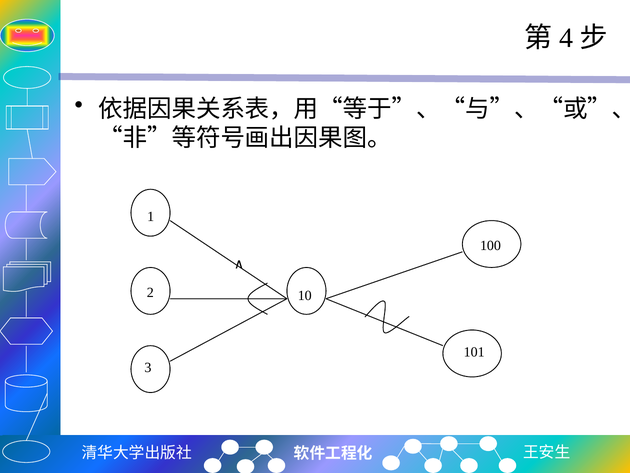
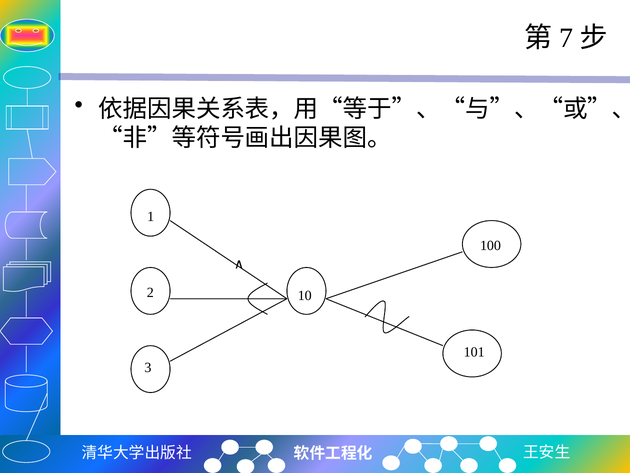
4: 4 -> 7
